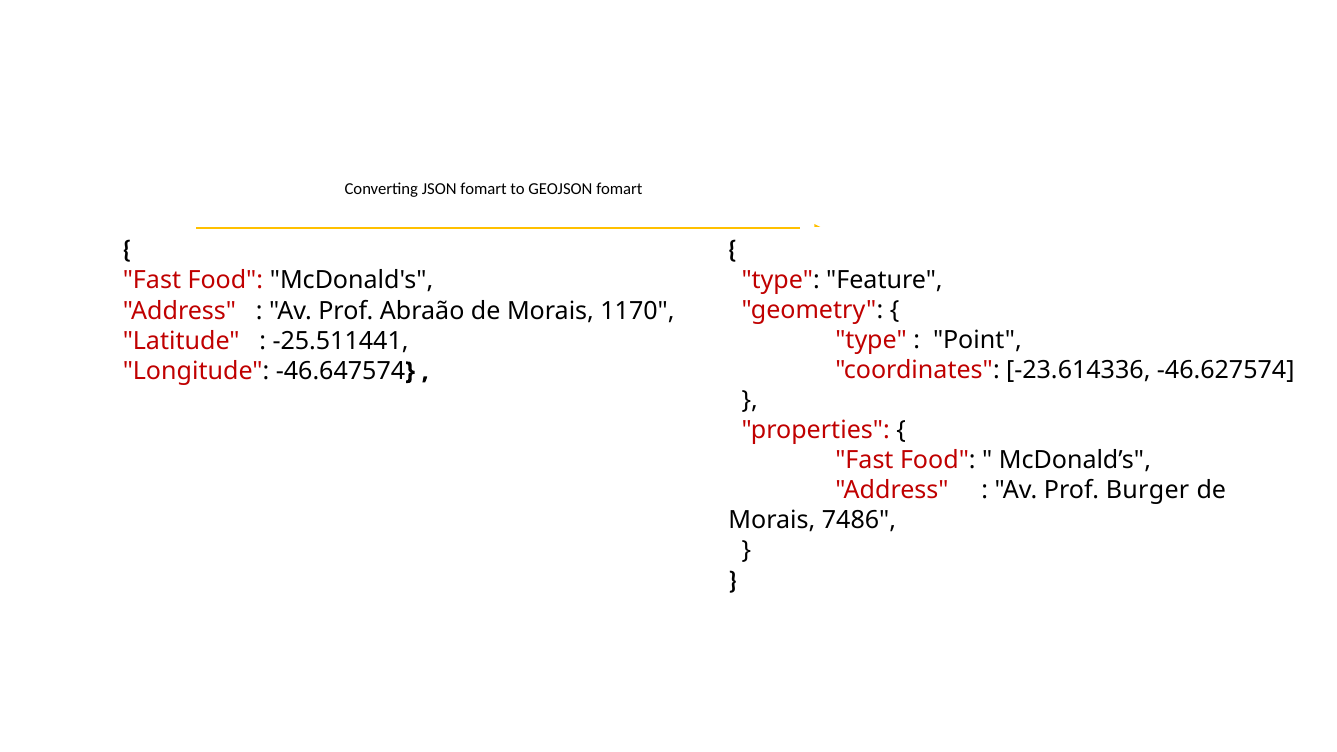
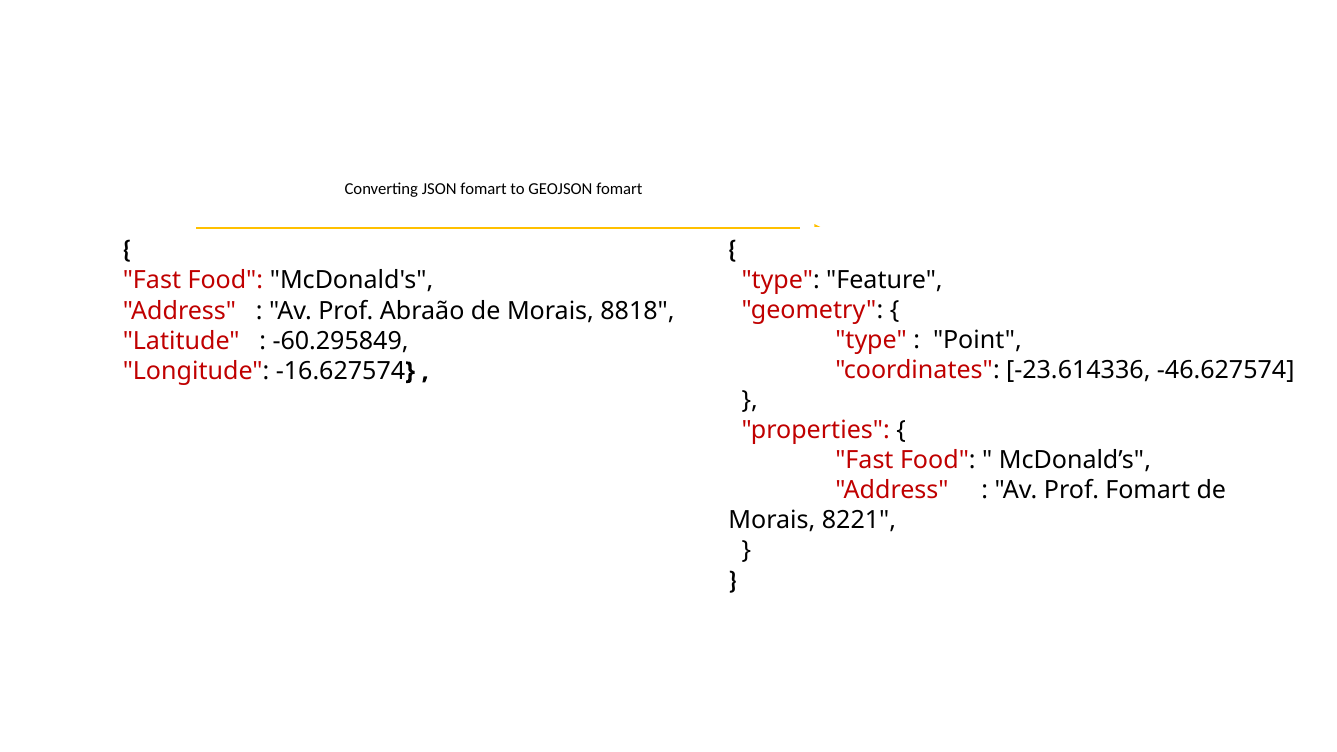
1170: 1170 -> 8818
-25.511441: -25.511441 -> -60.295849
-46.647574: -46.647574 -> -16.627574
Prof Burger: Burger -> Fomart
7486: 7486 -> 8221
